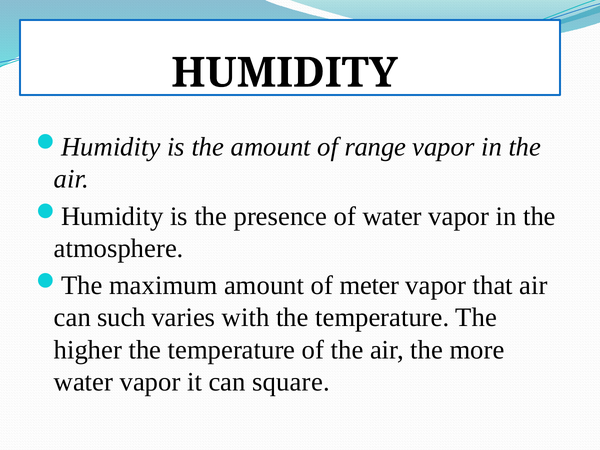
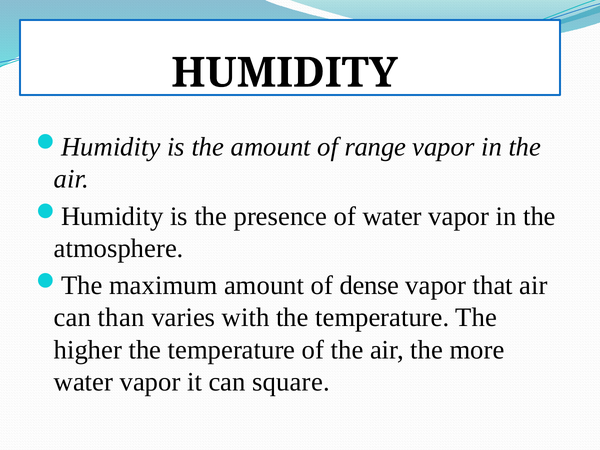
meter: meter -> dense
such: such -> than
